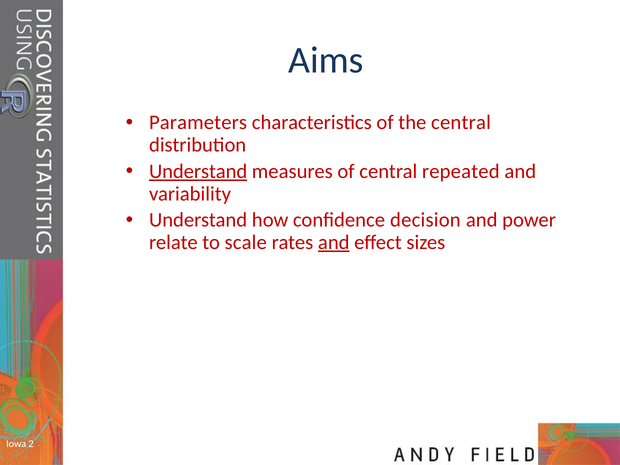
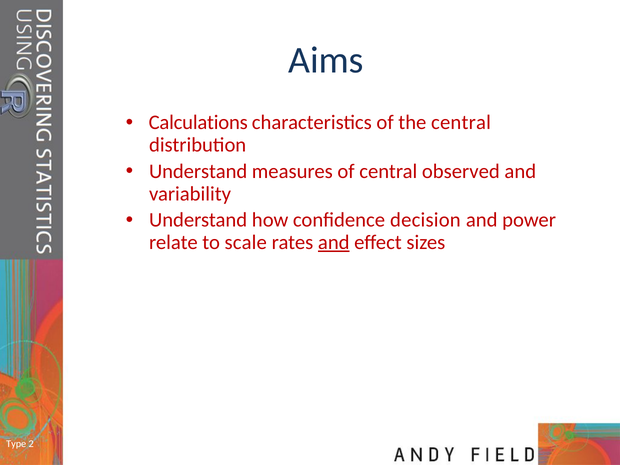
Parameters: Parameters -> Calculations
Understand at (198, 171) underline: present -> none
repeated: repeated -> observed
Iowa: Iowa -> Type
